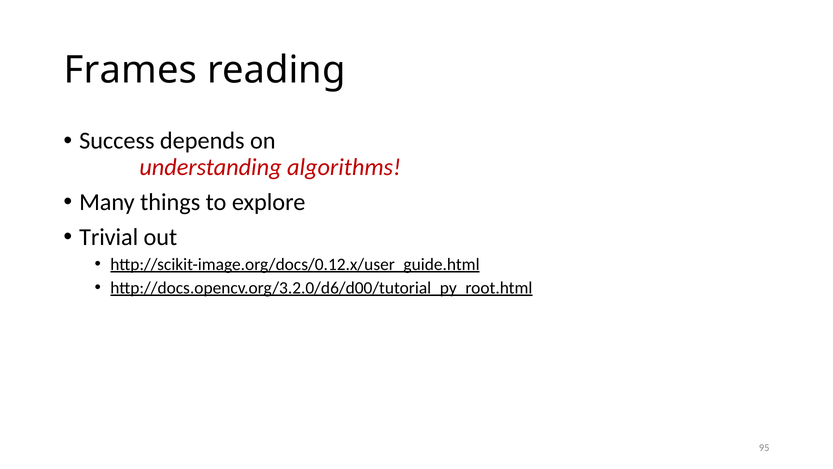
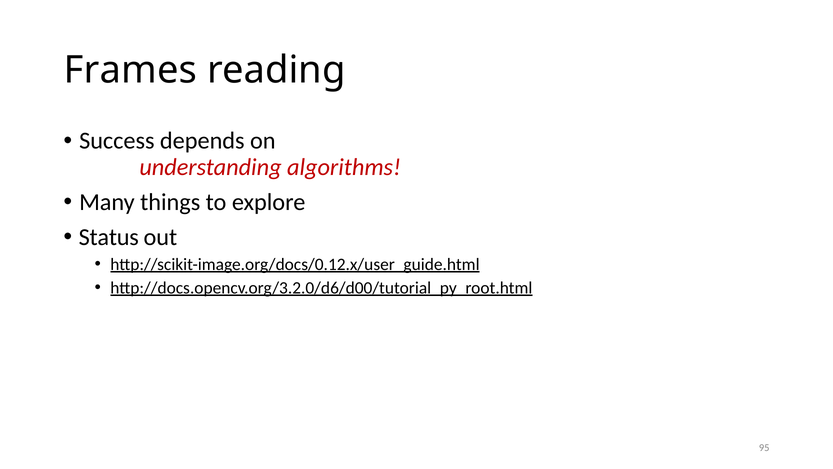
Trivial: Trivial -> Status
